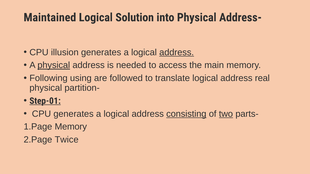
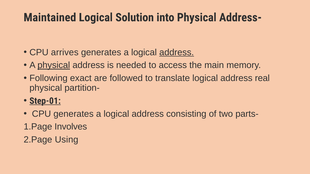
illusion: illusion -> arrives
using: using -> exact
consisting underline: present -> none
two underline: present -> none
Memory at (71, 127): Memory -> Involves
Twice: Twice -> Using
